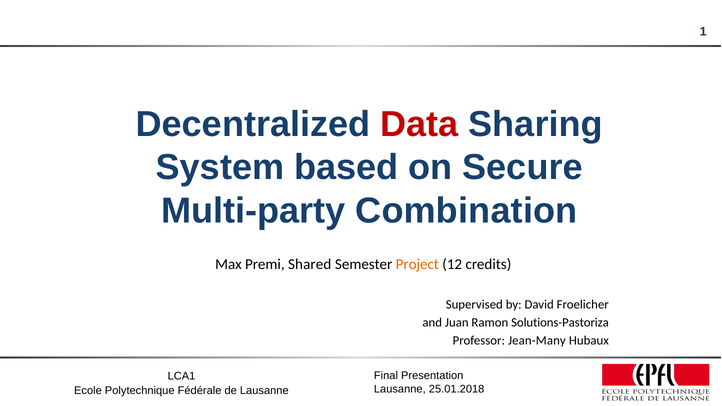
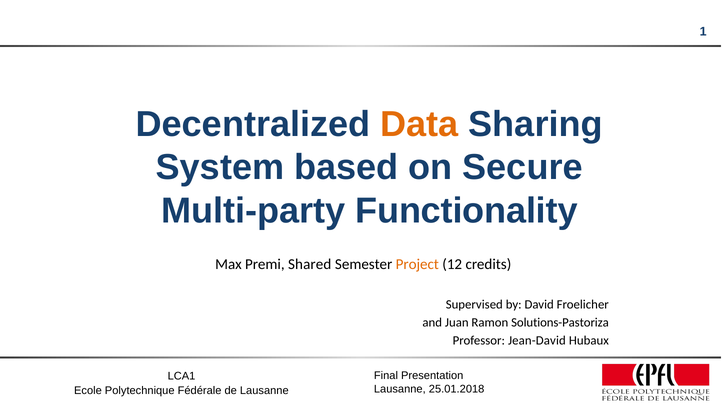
Data colour: red -> orange
Combination: Combination -> Functionality
Jean-Many: Jean-Many -> Jean-David
